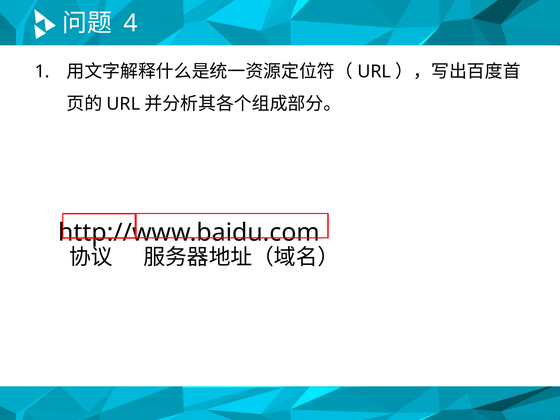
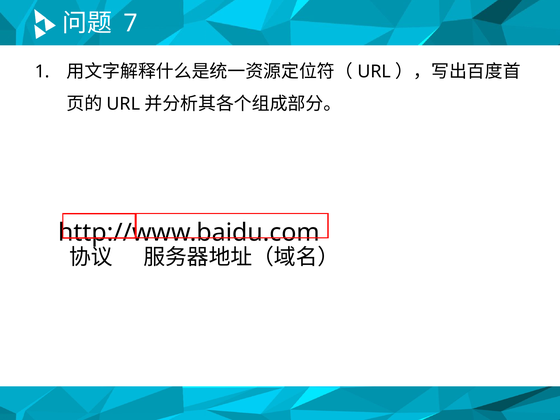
4: 4 -> 7
